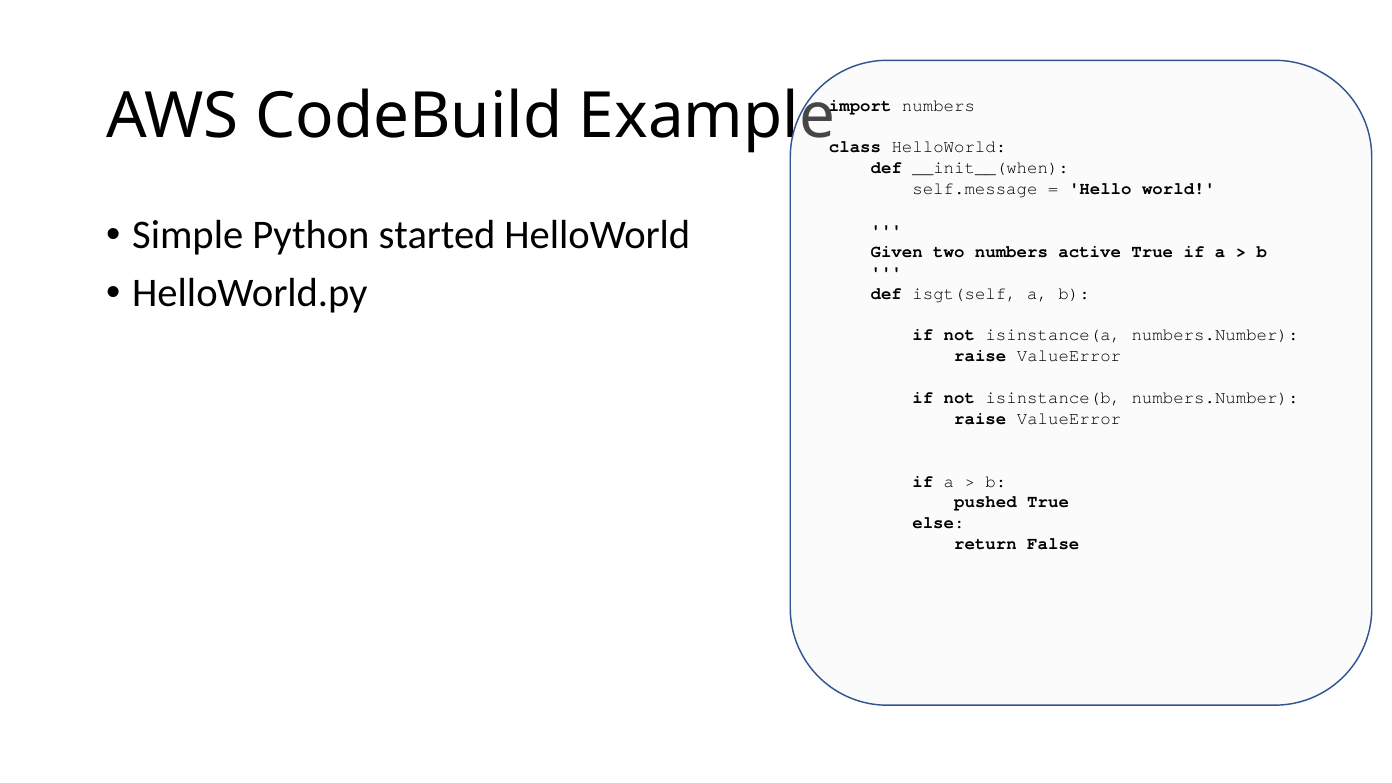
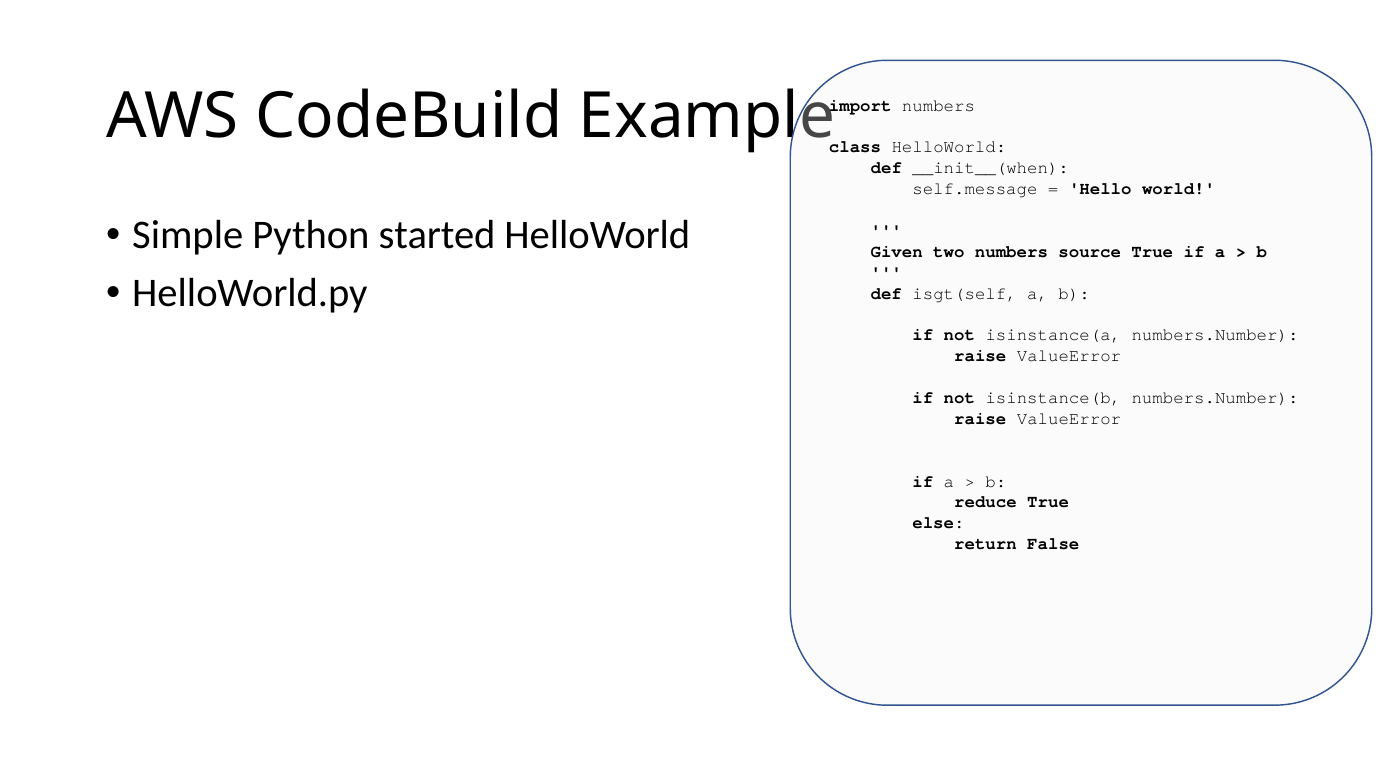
active: active -> source
pushed: pushed -> reduce
